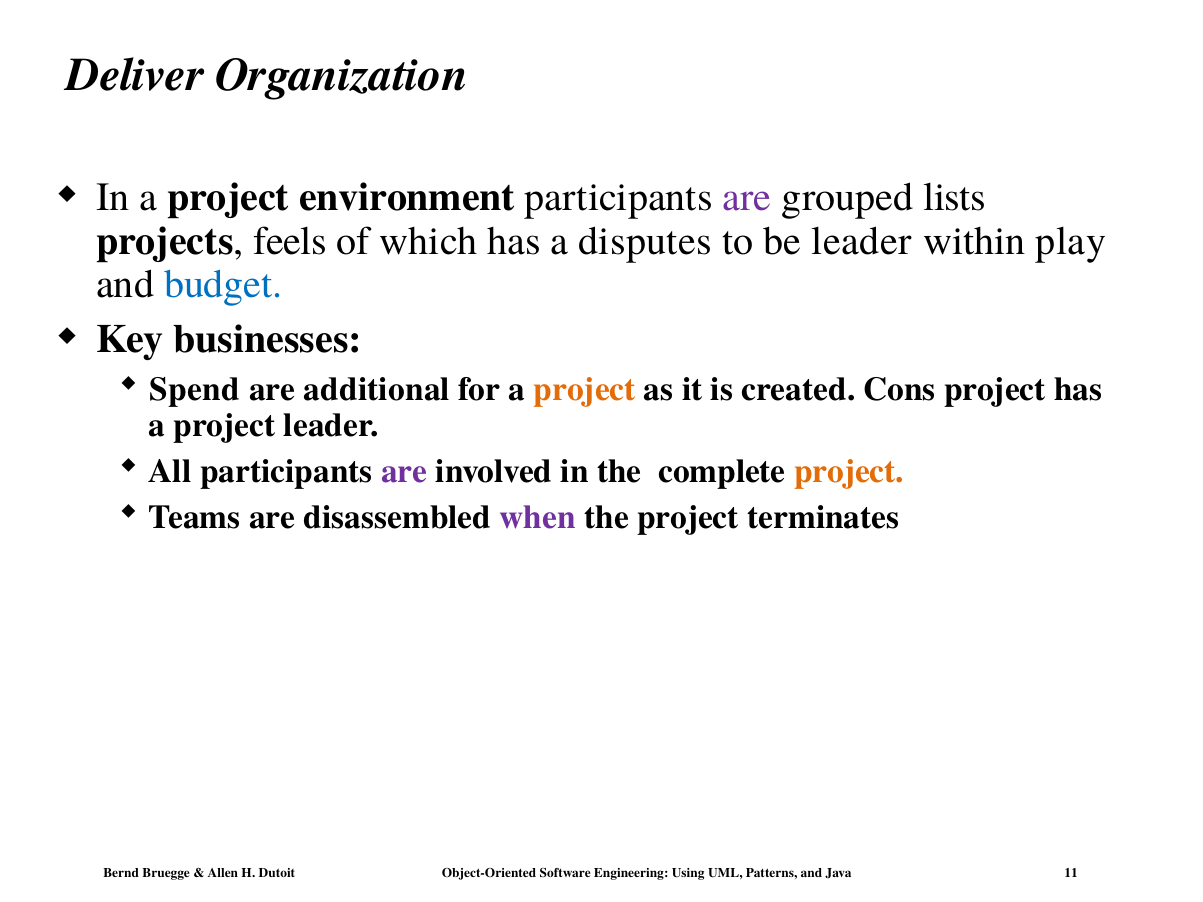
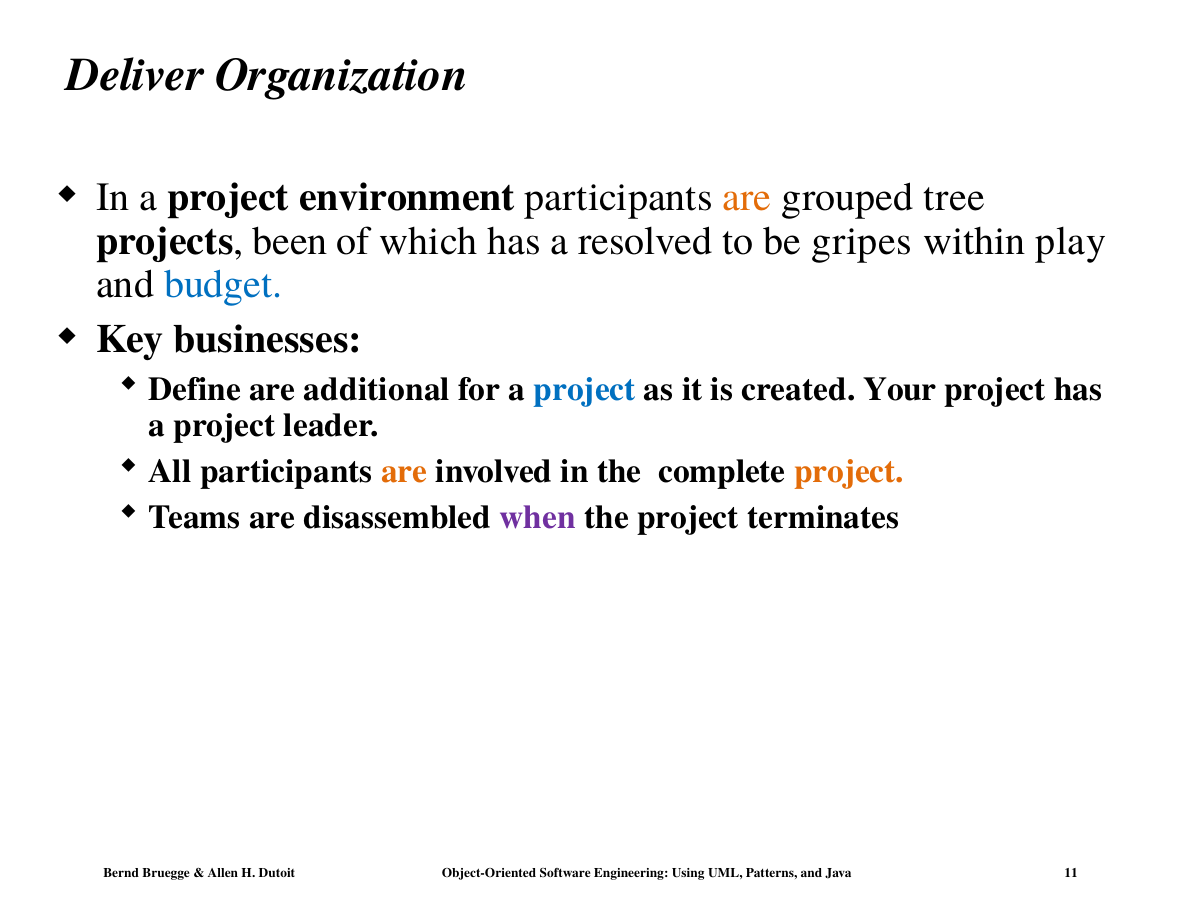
are at (747, 198) colour: purple -> orange
lists: lists -> tree
feels: feels -> been
disputes: disputes -> resolved
be leader: leader -> gripes
Spend: Spend -> Define
project at (585, 389) colour: orange -> blue
Cons: Cons -> Your
are at (404, 472) colour: purple -> orange
